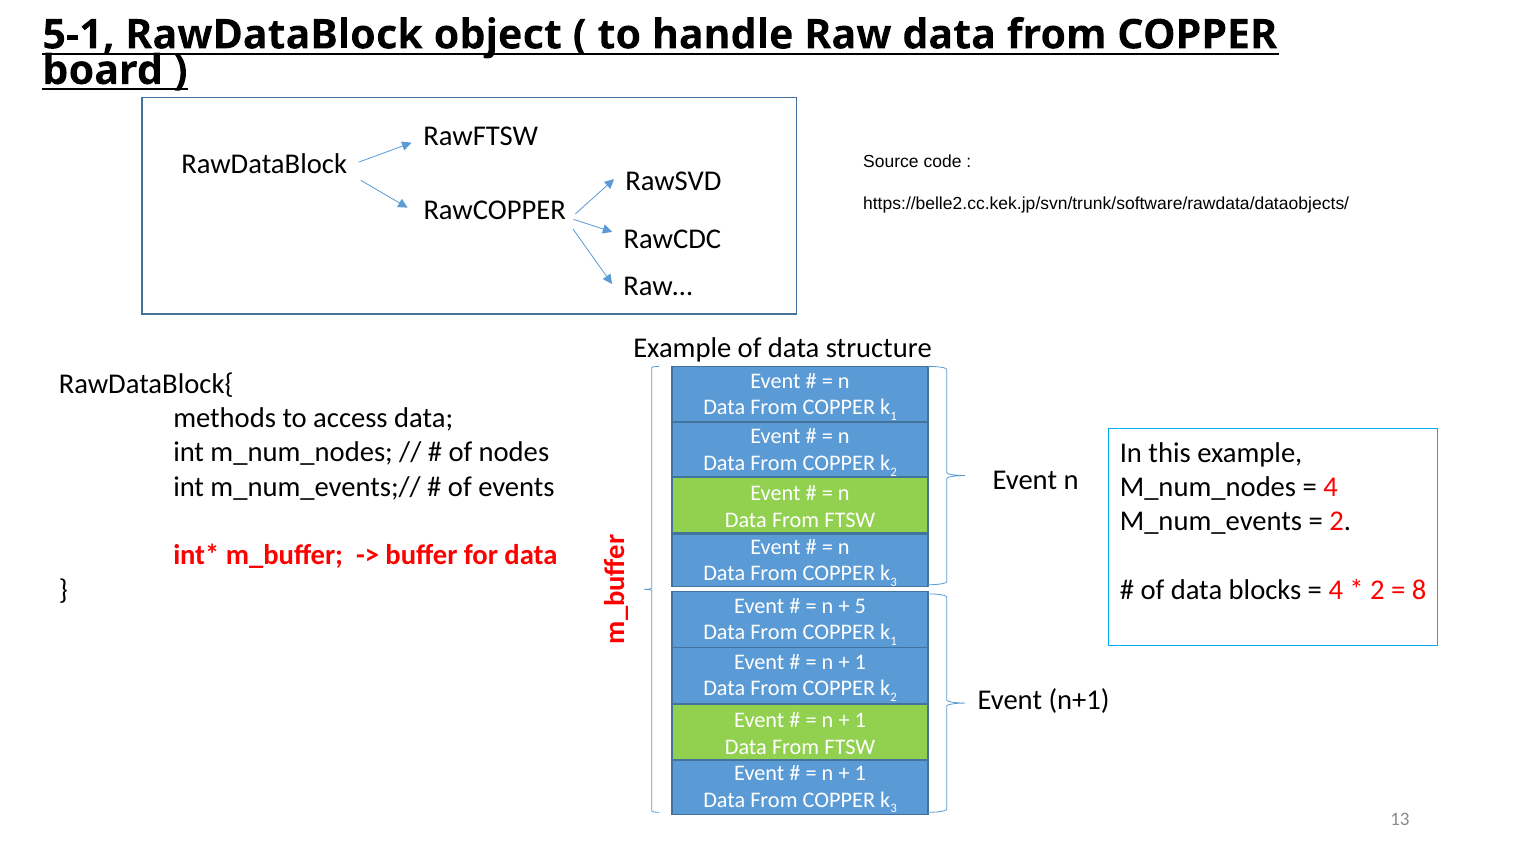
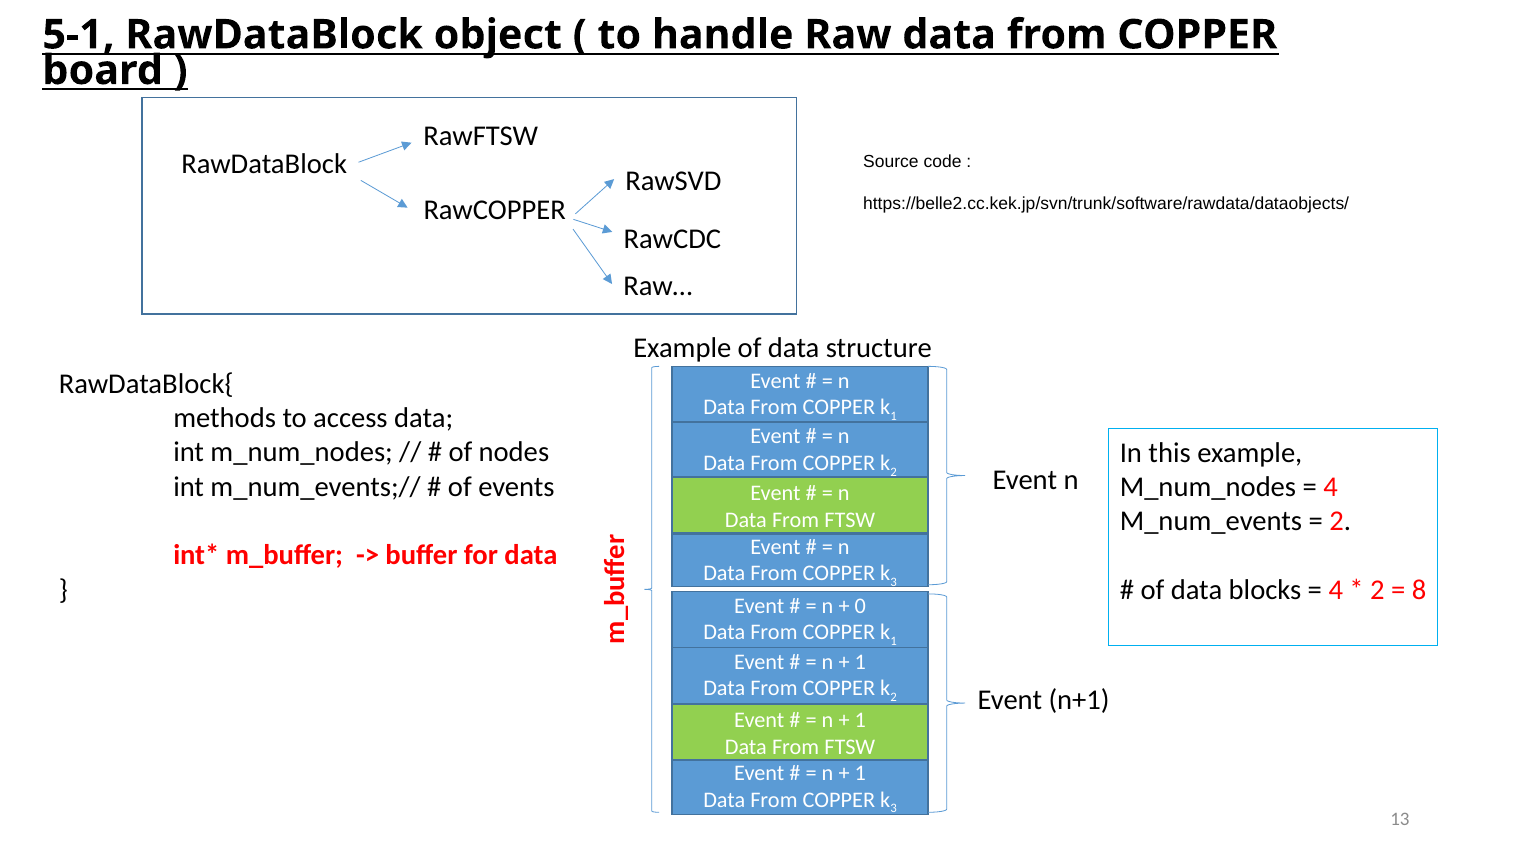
5: 5 -> 0
